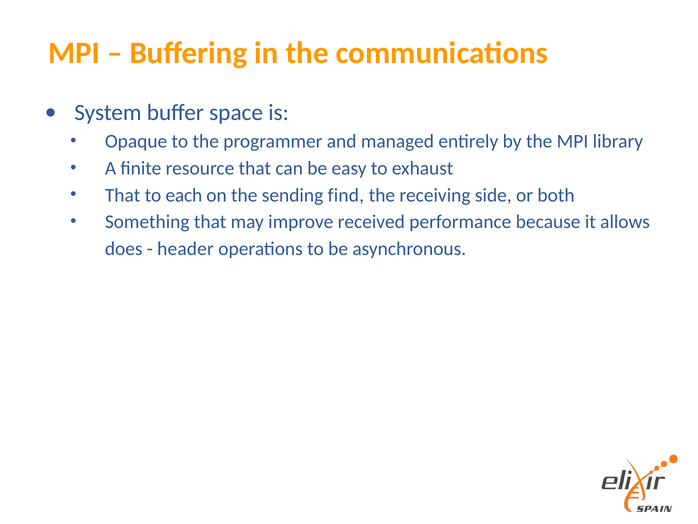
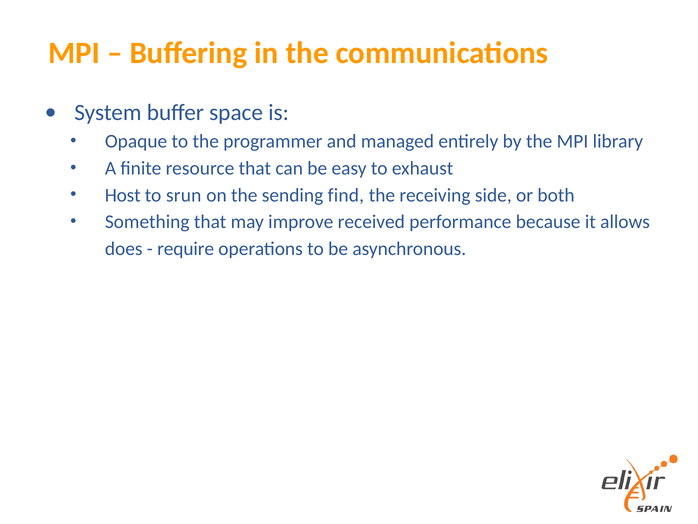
That at (123, 195): That -> Host
each: each -> srun
header: header -> require
